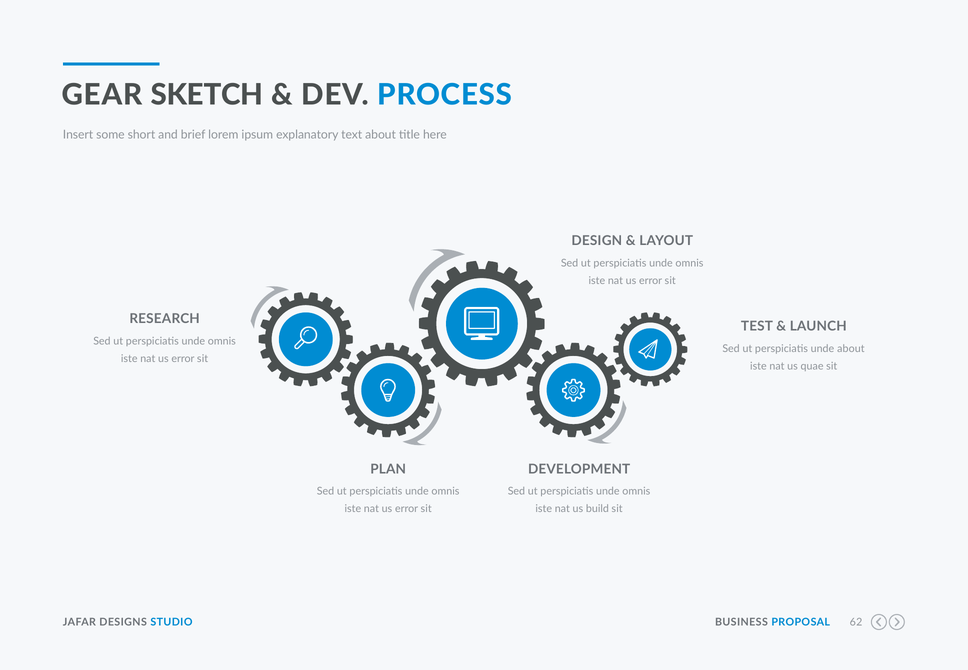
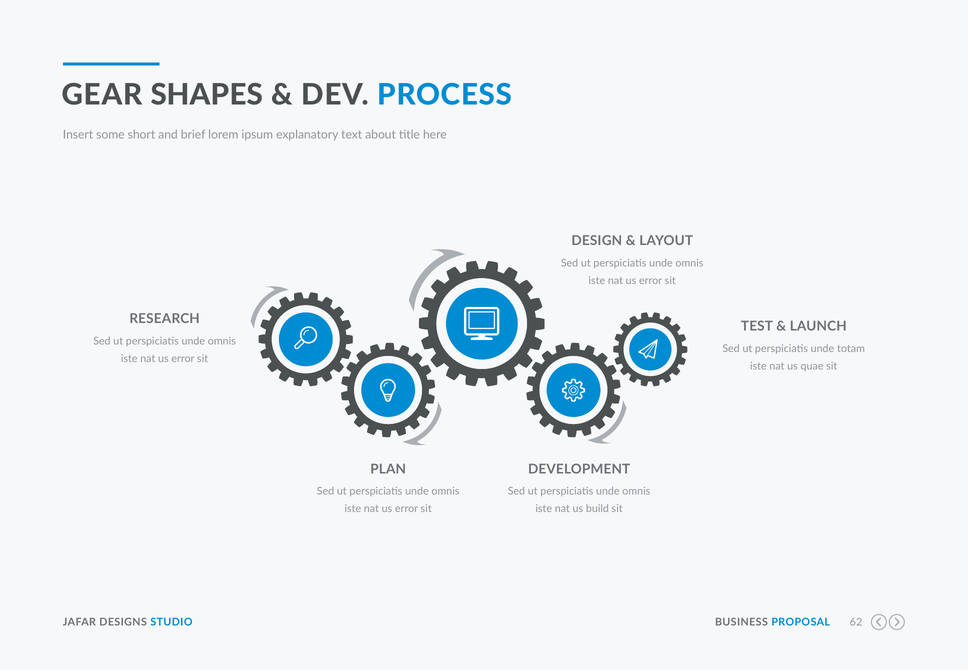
SKETCH: SKETCH -> SHAPES
unde about: about -> totam
